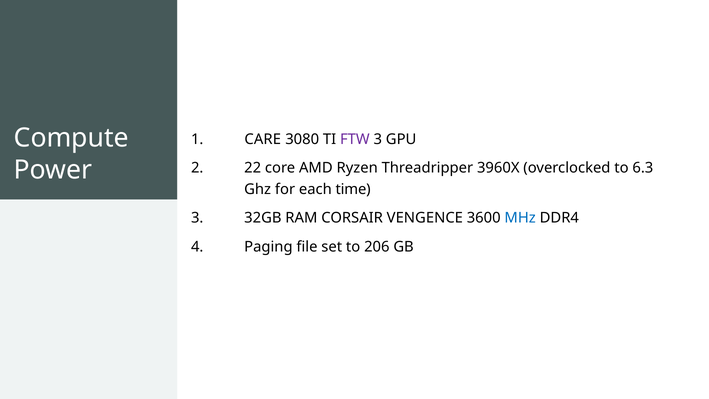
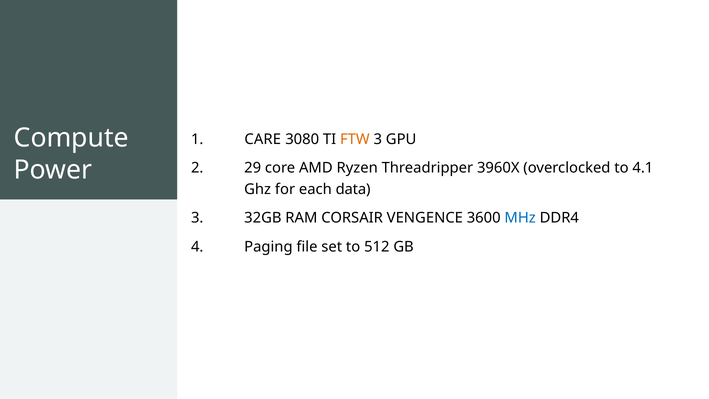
FTW colour: purple -> orange
22: 22 -> 29
6.3: 6.3 -> 4.1
time: time -> data
206: 206 -> 512
